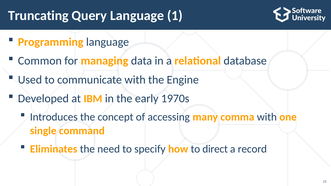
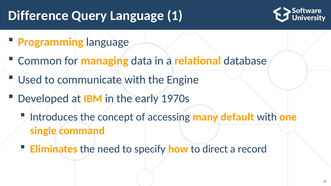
Truncating: Truncating -> Difference
comma: comma -> default
